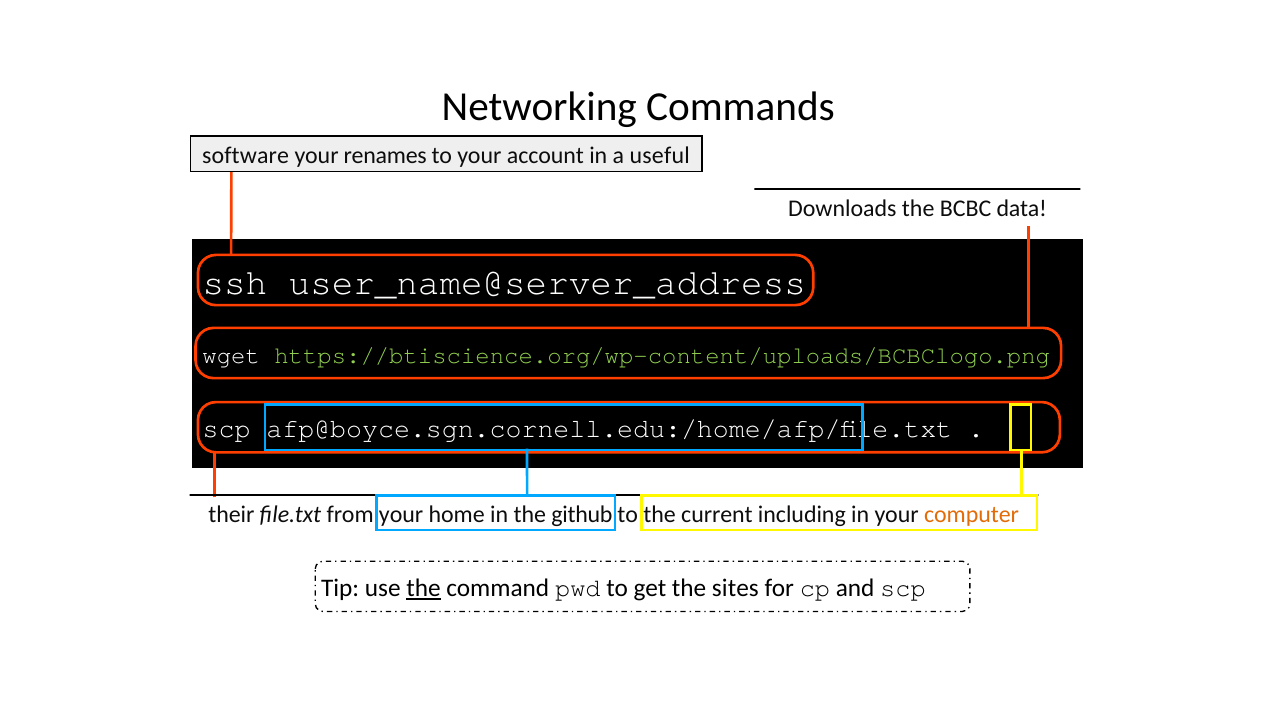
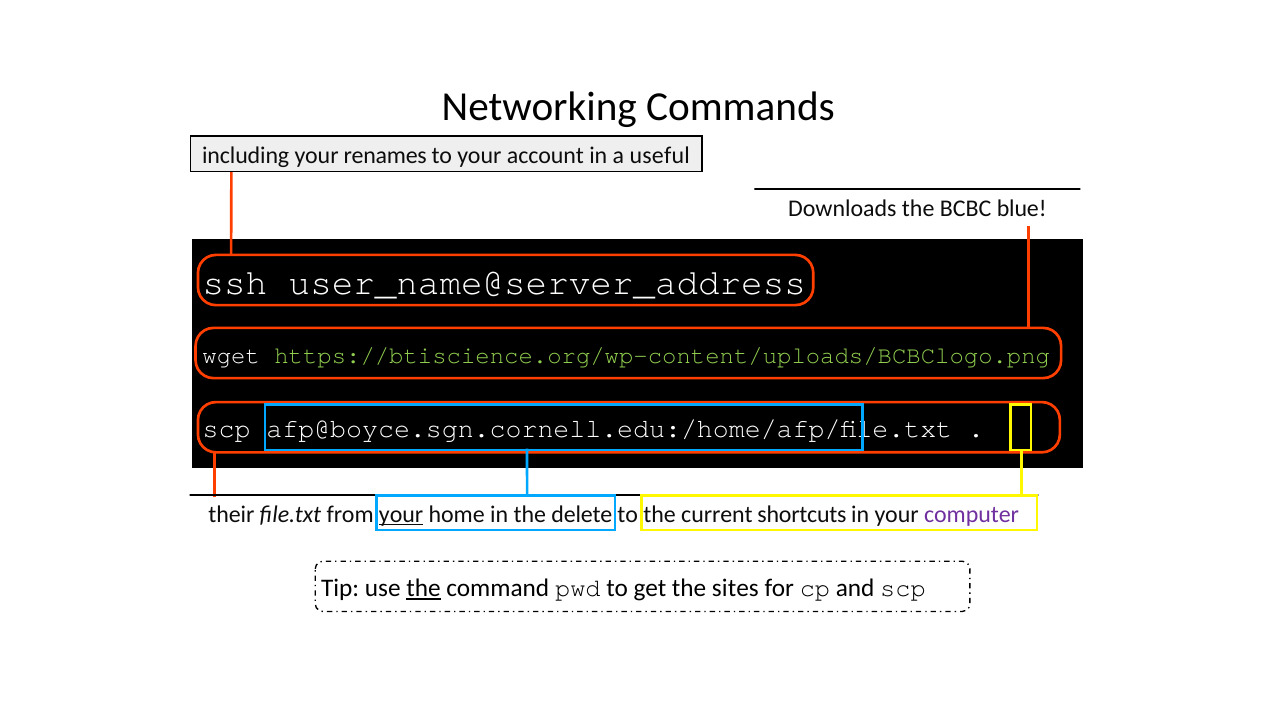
software: software -> including
data: data -> blue
your at (401, 515) underline: none -> present
github: github -> delete
including: including -> shortcuts
computer colour: orange -> purple
